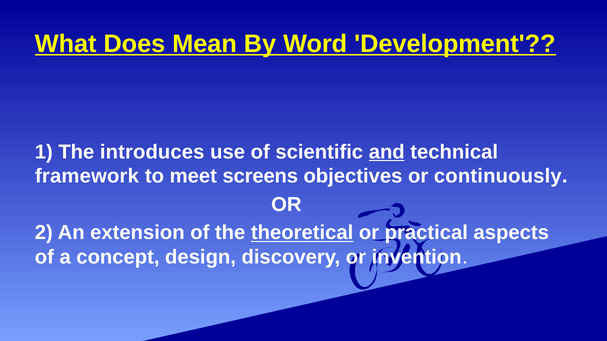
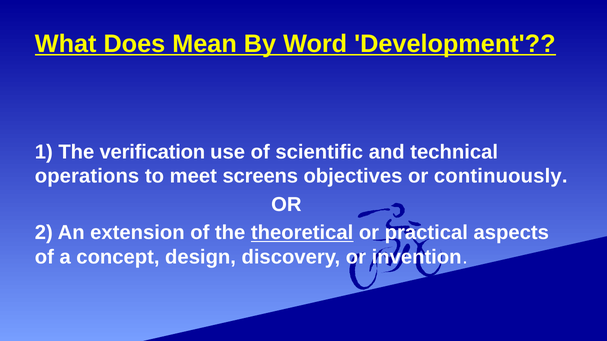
introduces: introduces -> verification
and underline: present -> none
framework: framework -> operations
